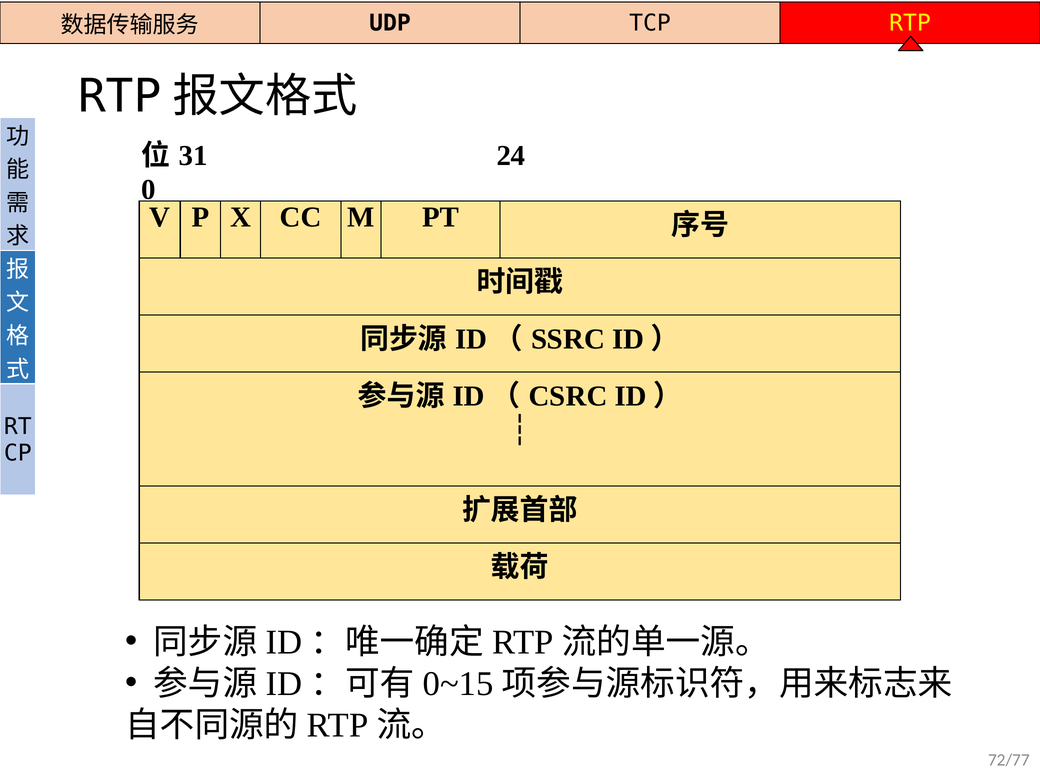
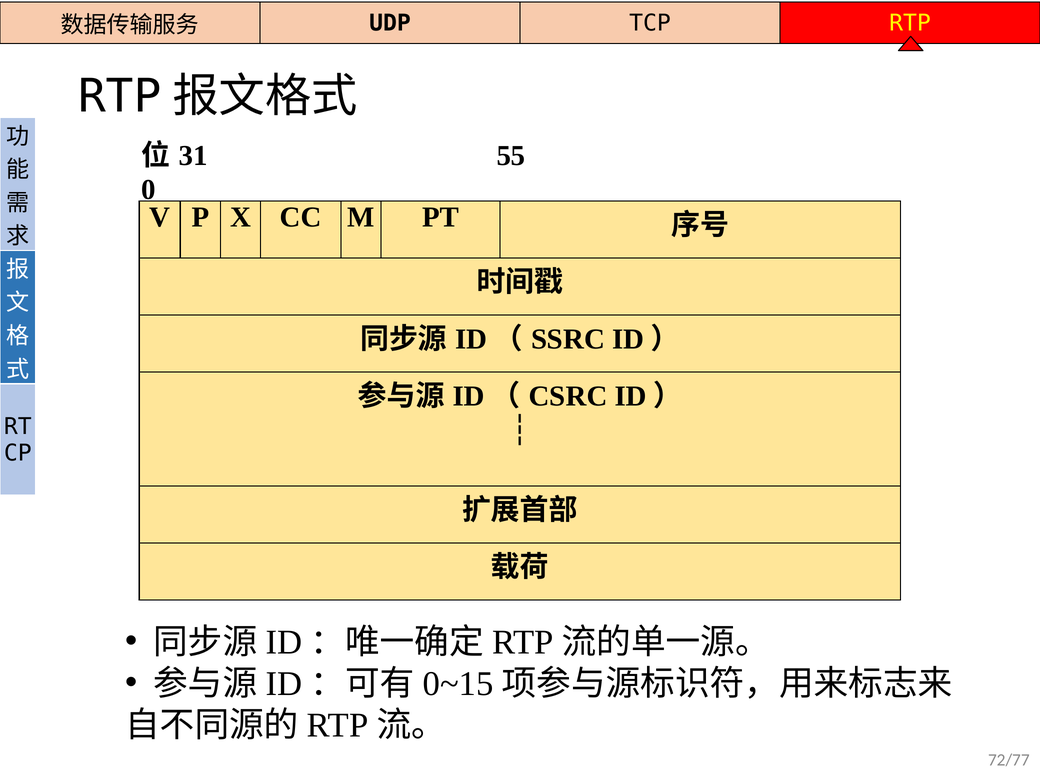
24: 24 -> 55
